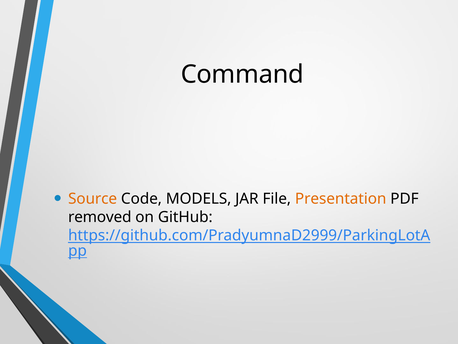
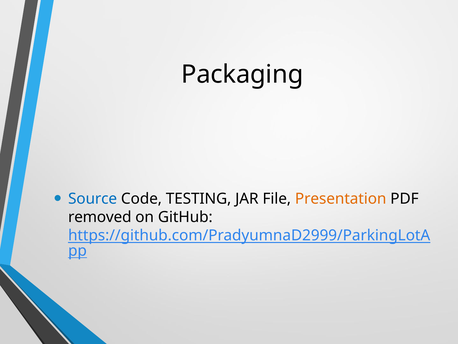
Command: Command -> Packaging
Source colour: orange -> blue
MODELS: MODELS -> TESTING
